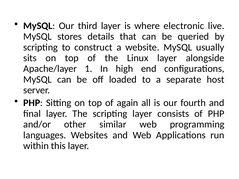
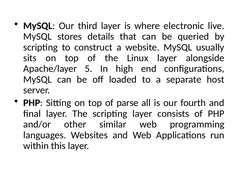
1: 1 -> 5
again: again -> parse
